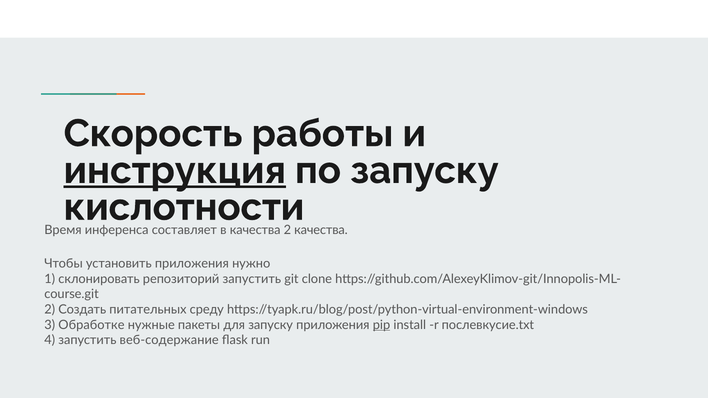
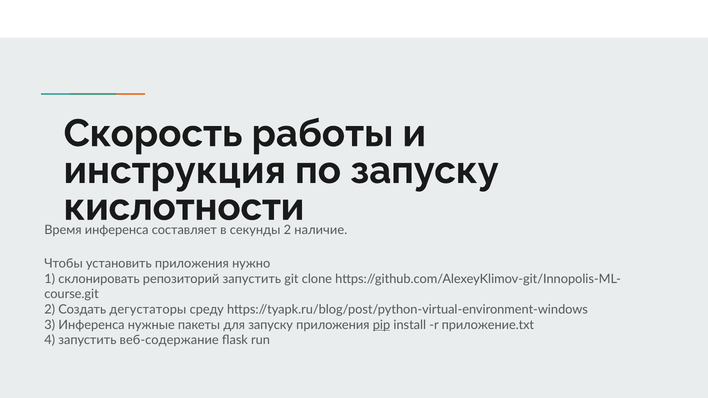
инструкция underline: present -> none
в качества: качества -> секунды
2 качества: качества -> наличие
питательных: питательных -> дегустаторы
3 Обработке: Обработке -> Инференса
послевкусие.txt: послевкусие.txt -> приложение.txt
